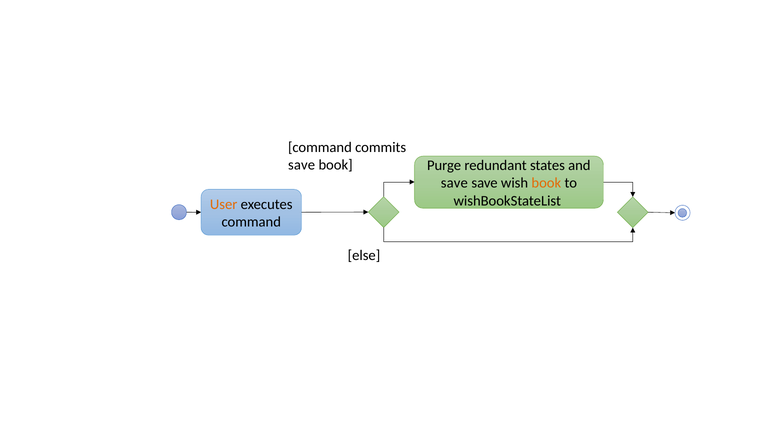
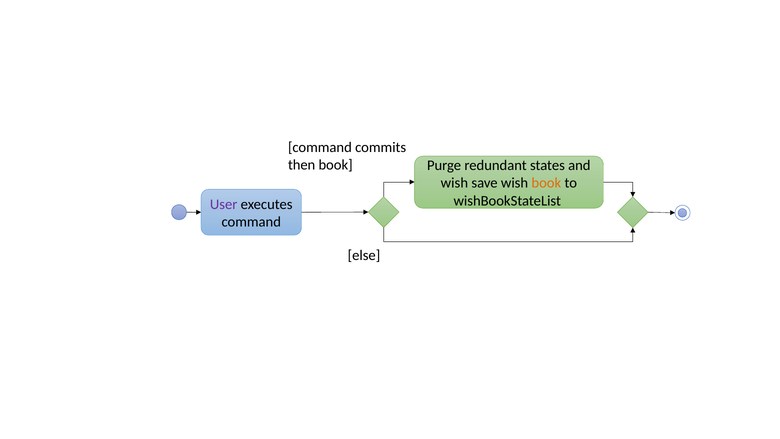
save at (302, 165): save -> then
save at (454, 183): save -> wish
User colour: orange -> purple
